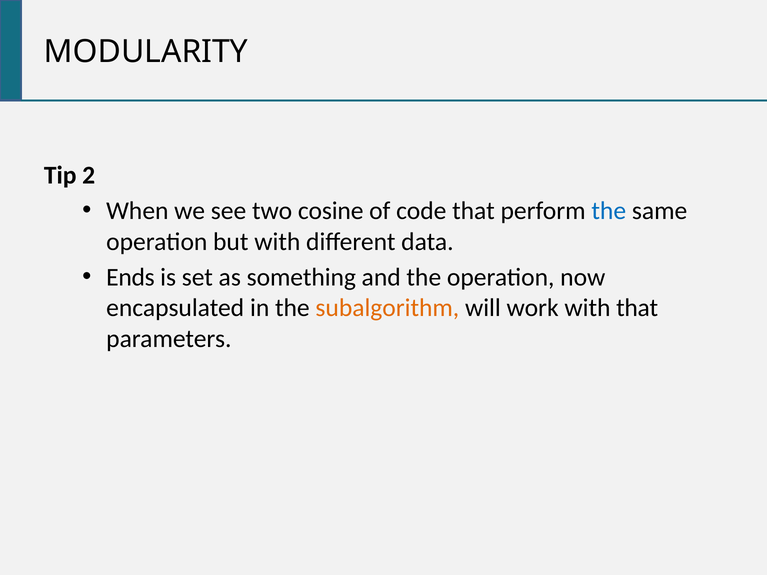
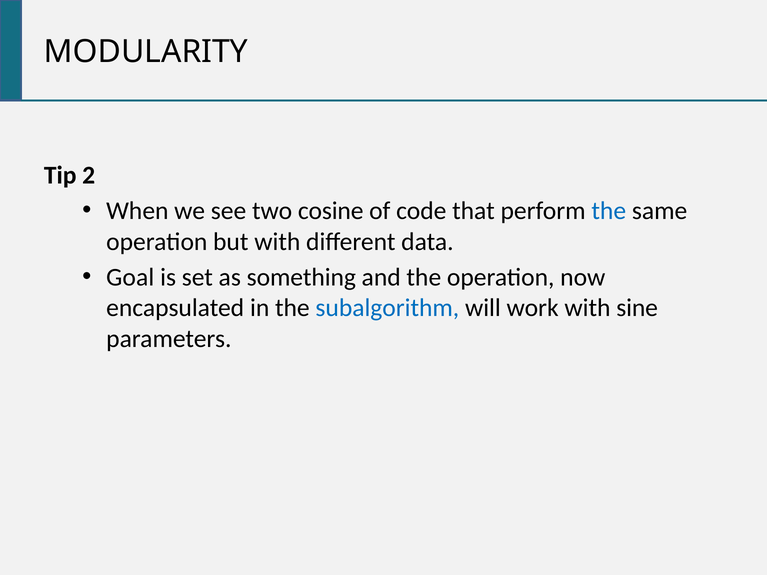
Ends: Ends -> Goal
subalgorithm colour: orange -> blue
with that: that -> sine
